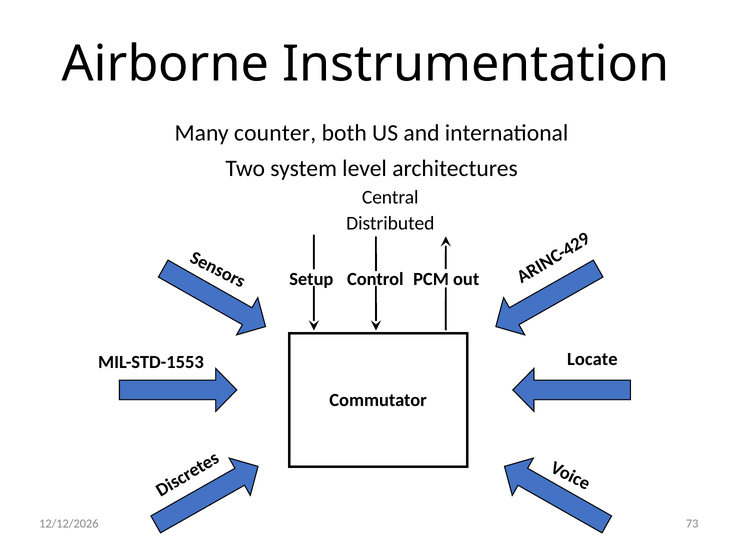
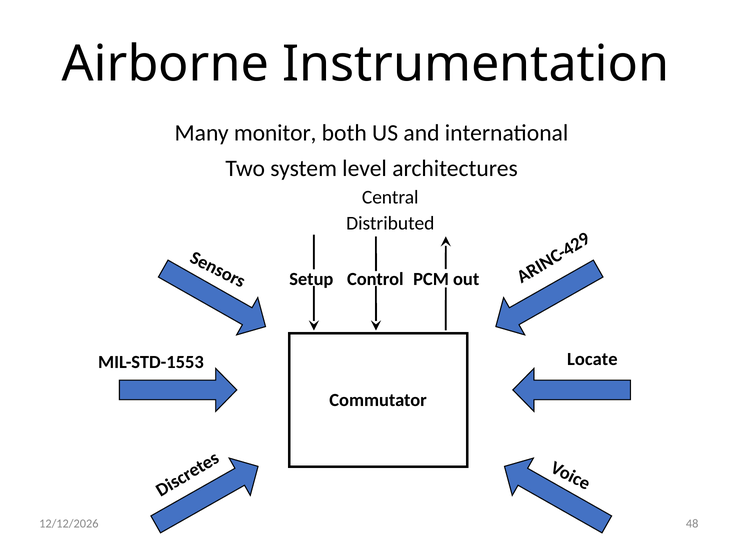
counter: counter -> monitor
73: 73 -> 48
